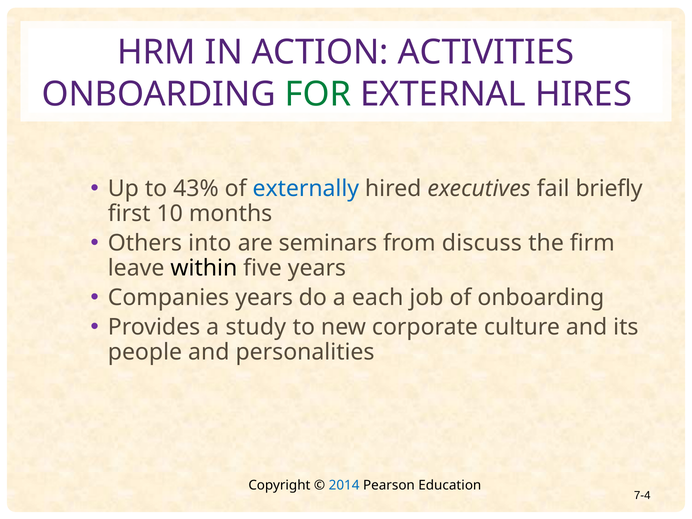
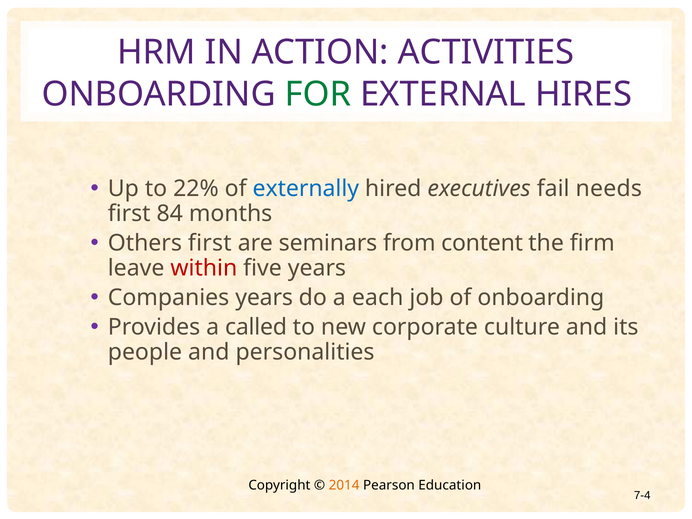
43%: 43% -> 22%
briefly: briefly -> needs
10: 10 -> 84
Others into: into -> first
discuss: discuss -> content
within colour: black -> red
study: study -> called
2014 colour: blue -> orange
